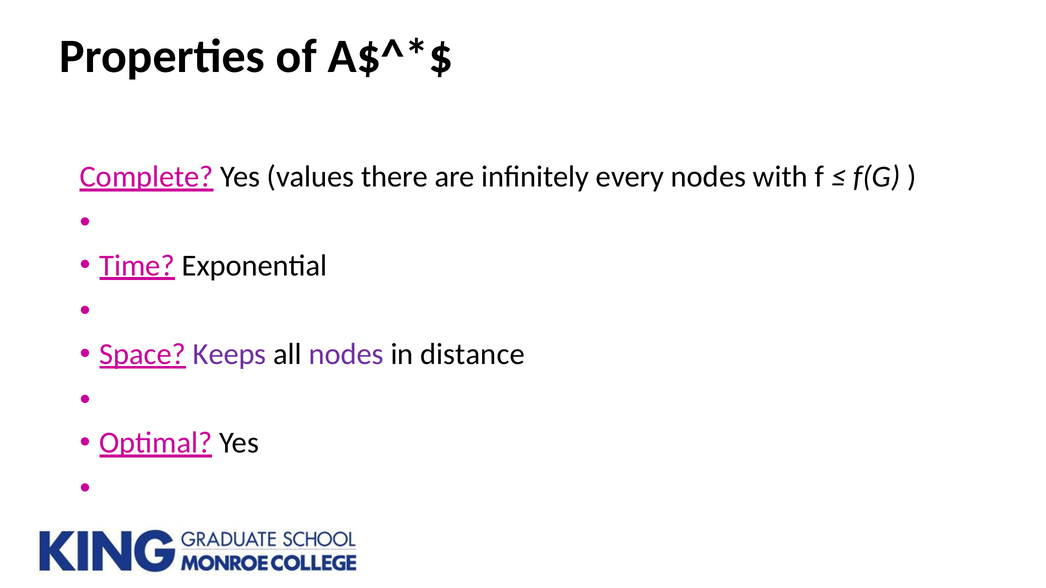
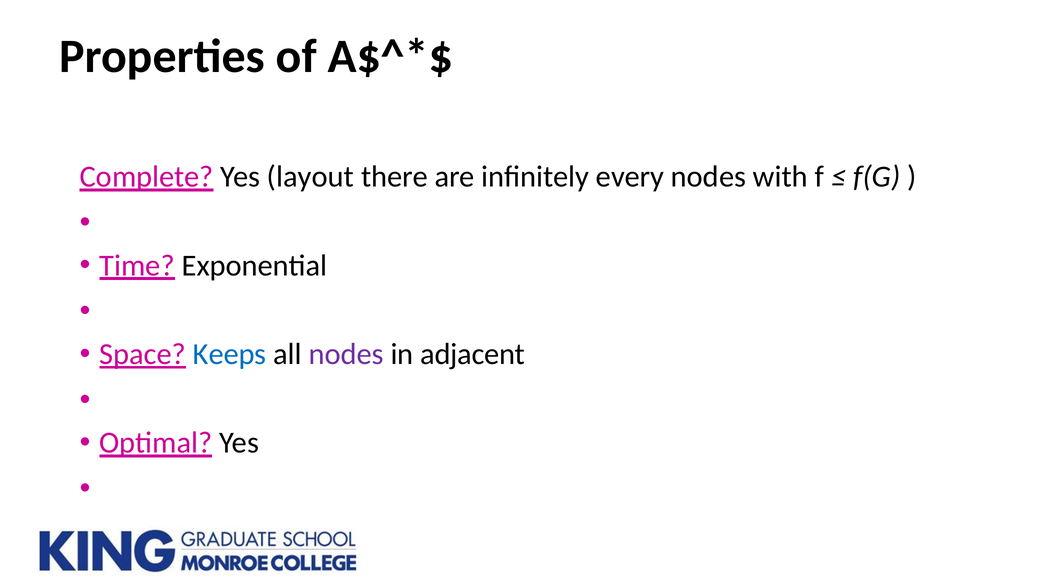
values: values -> layout
Keeps colour: purple -> blue
distance: distance -> adjacent
